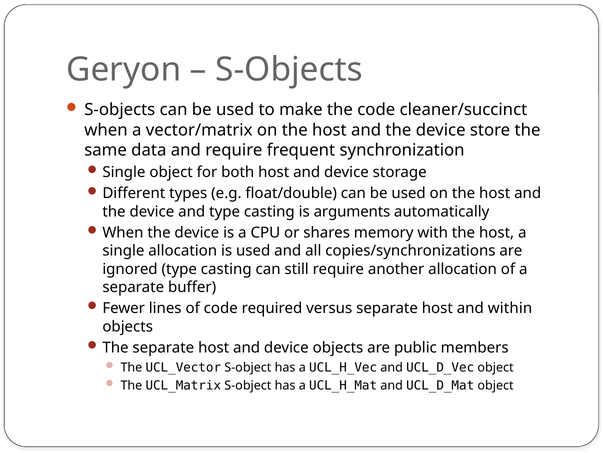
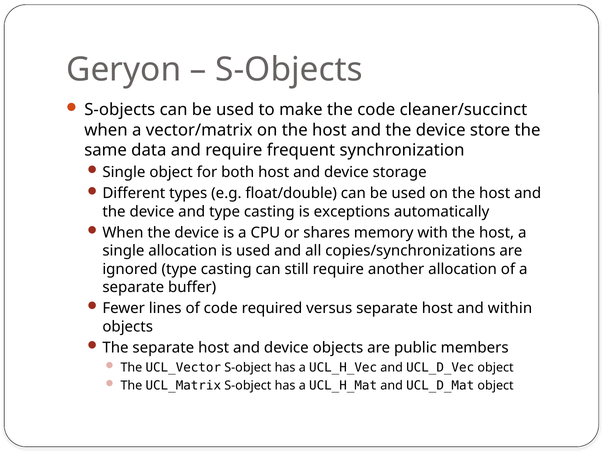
arguments: arguments -> exceptions
